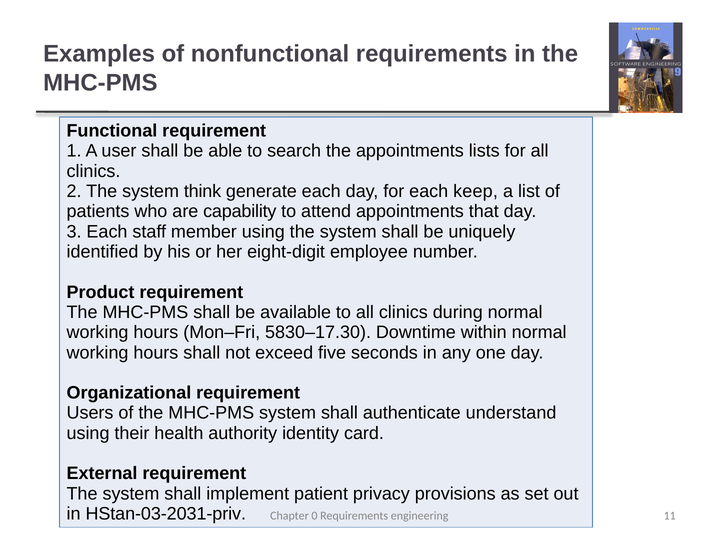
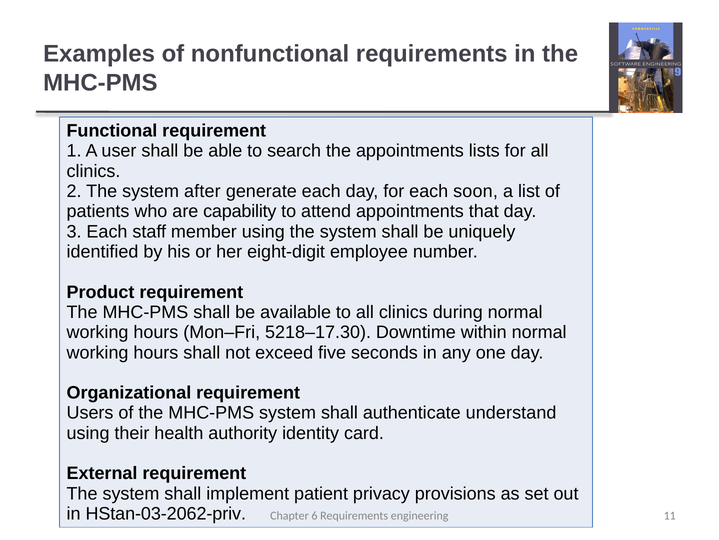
think: think -> after
keep: keep -> soon
5830–17.30: 5830–17.30 -> 5218–17.30
HStan-03-2031-priv: HStan-03-2031-priv -> HStan-03-2062-priv
0: 0 -> 6
